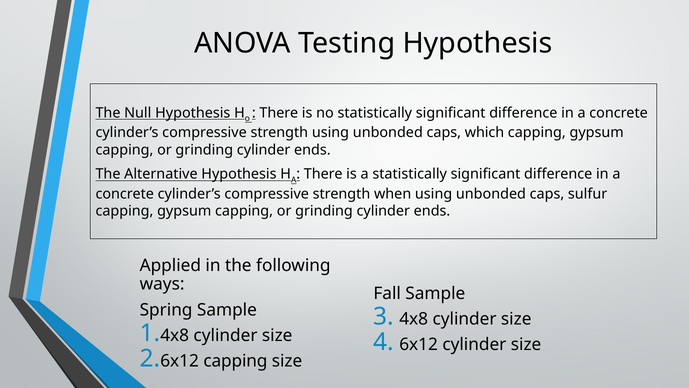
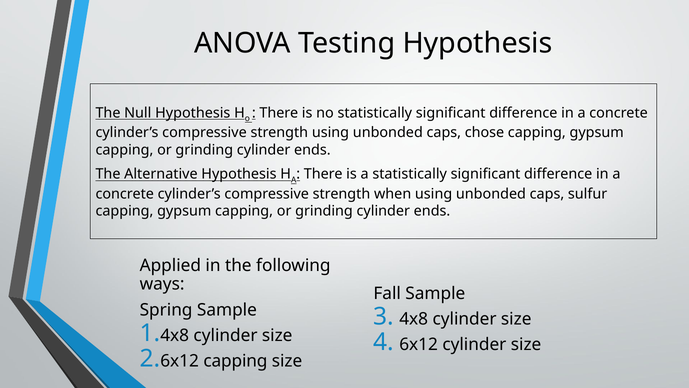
which: which -> chose
